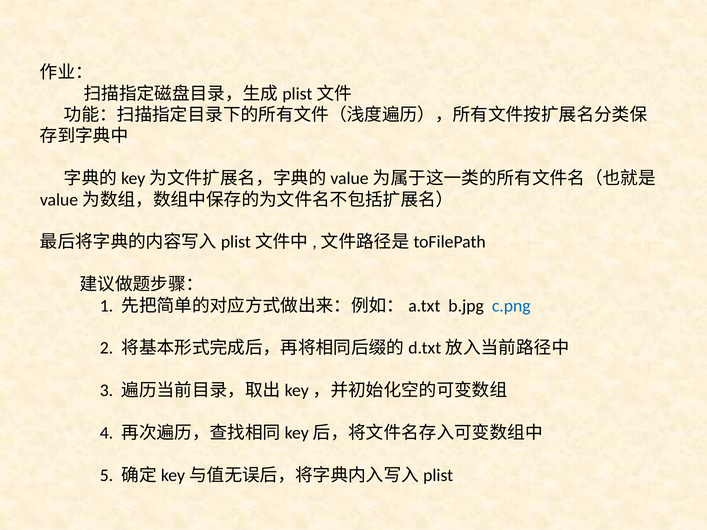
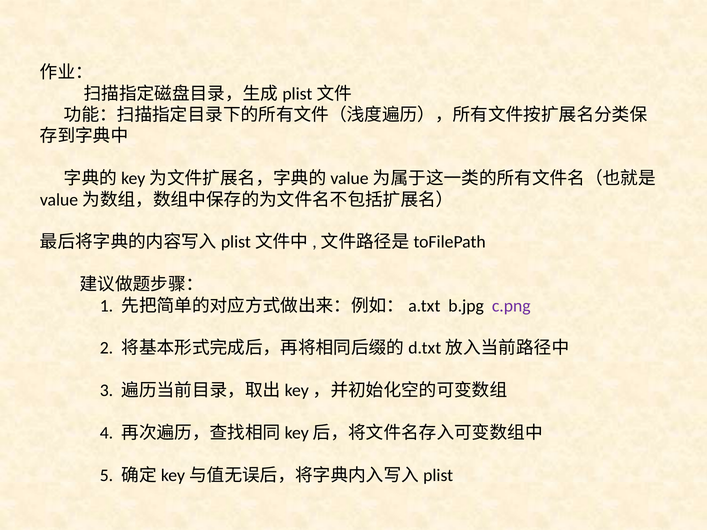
c.png colour: blue -> purple
